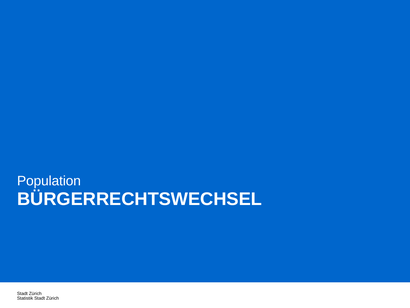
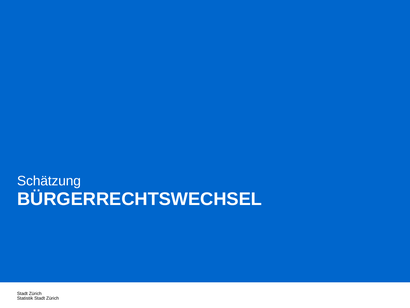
Population: Population -> Schätzung
